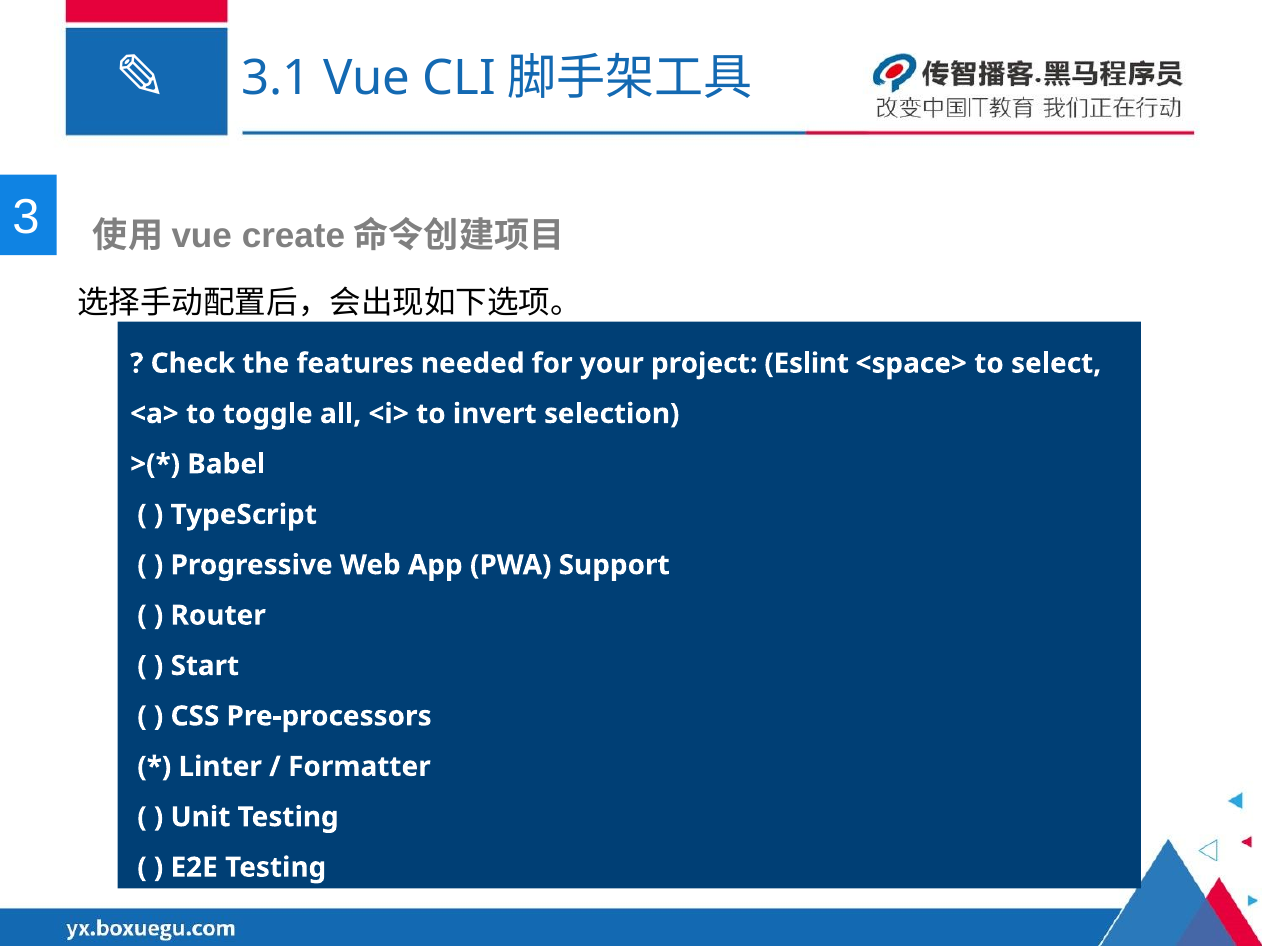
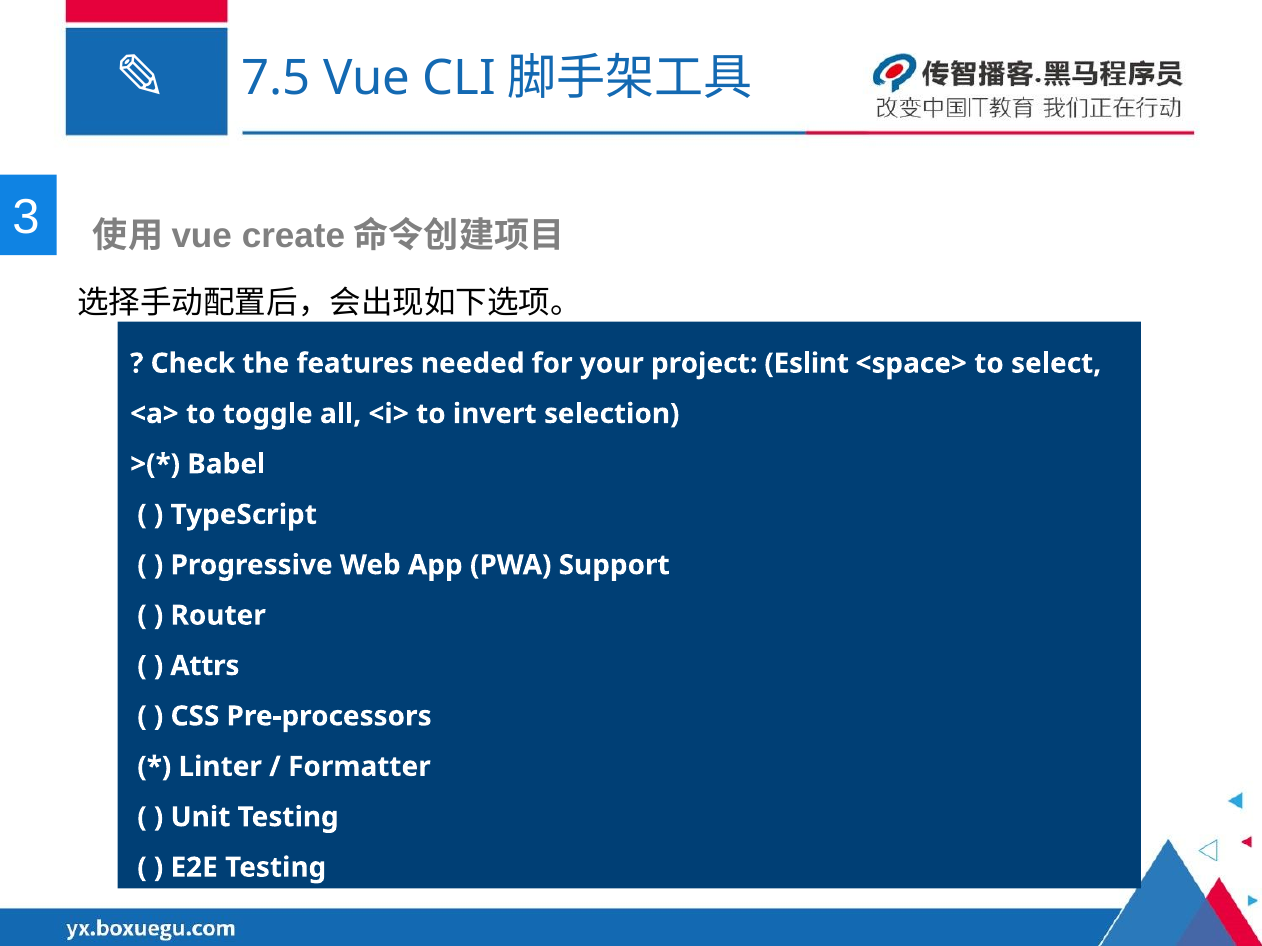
3.1: 3.1 -> 7.5
Start: Start -> Attrs
